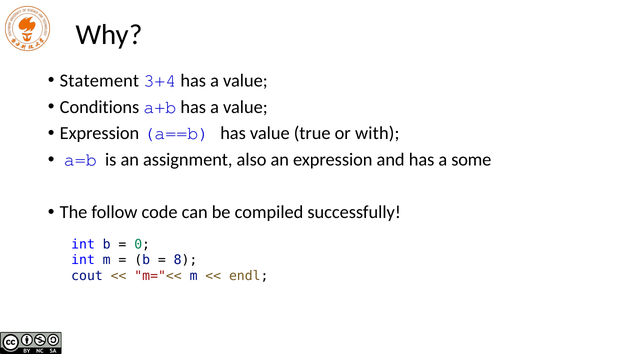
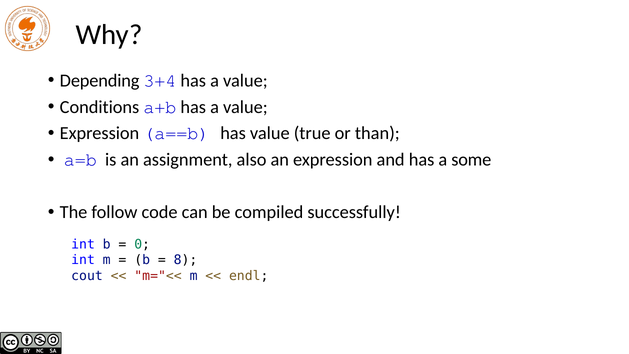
Statement: Statement -> Depending
with: with -> than
